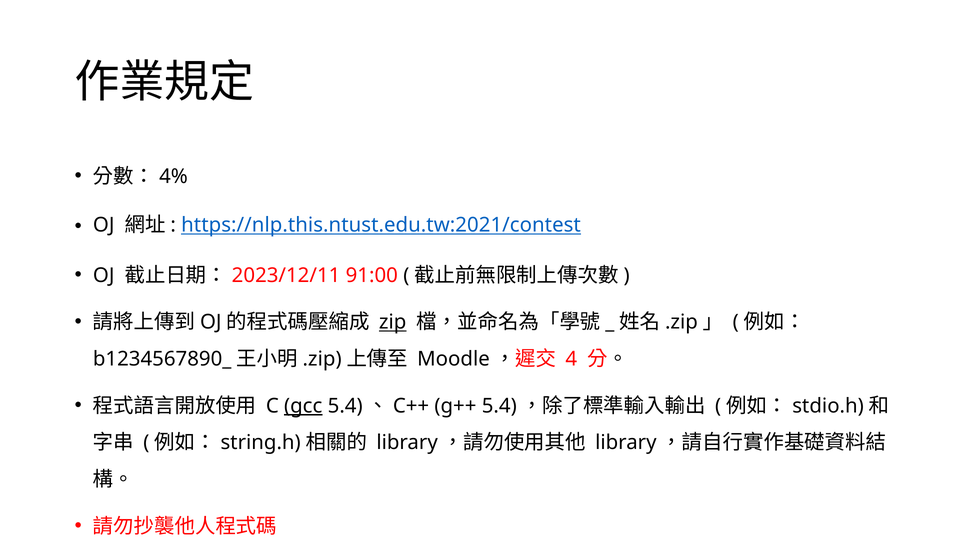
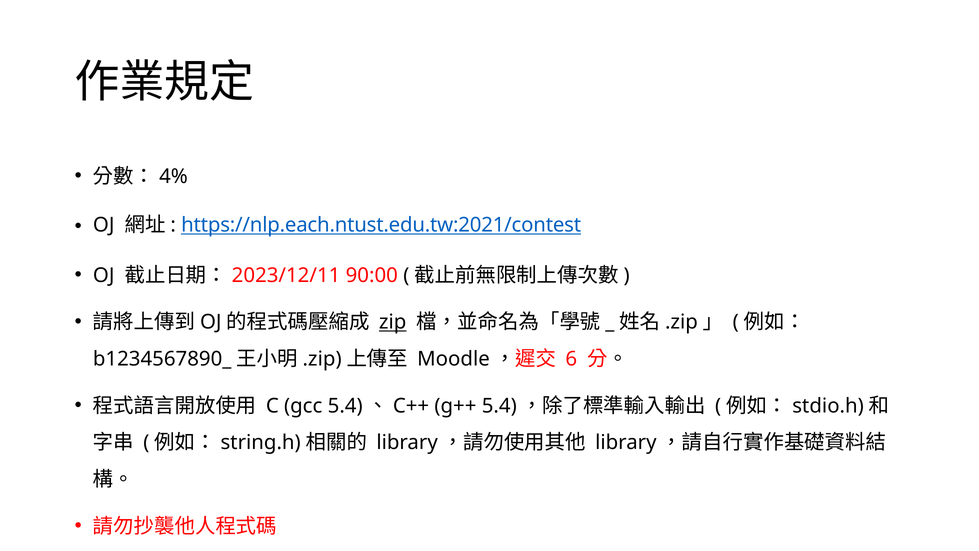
https://nlp.this.ntust.edu.tw:2021/contest: https://nlp.this.ntust.edu.tw:2021/contest -> https://nlp.each.ntust.edu.tw:2021/contest
91:00: 91:00 -> 90:00
4: 4 -> 6
gcc underline: present -> none
